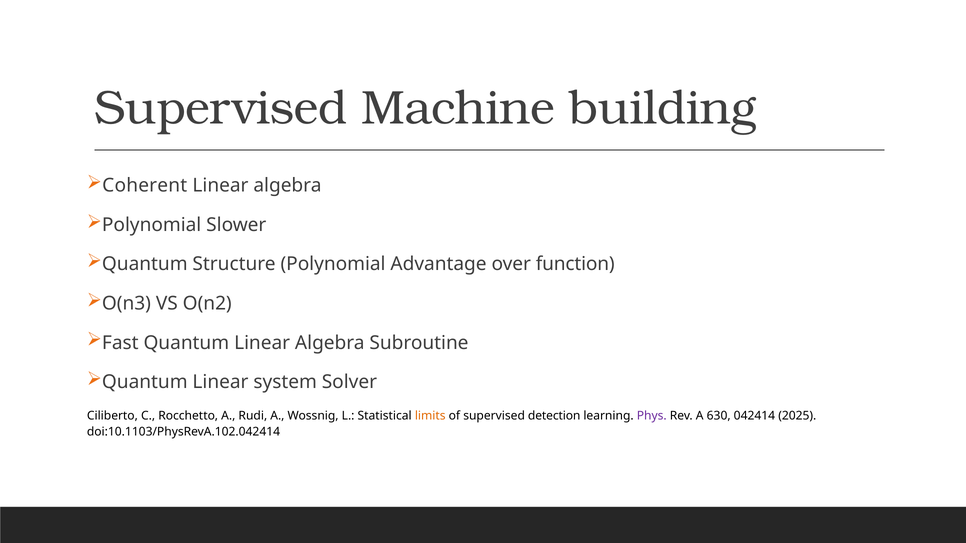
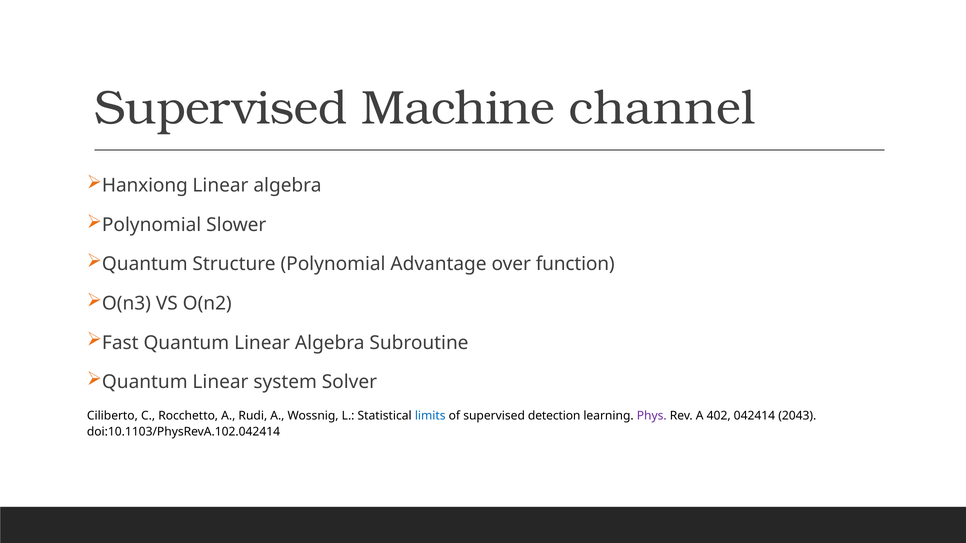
building: building -> channel
Coherent: Coherent -> Hanxiong
limits colour: orange -> blue
630: 630 -> 402
2025: 2025 -> 2043
